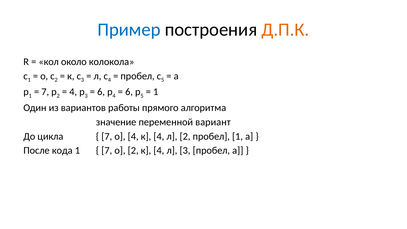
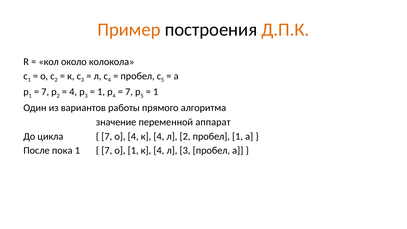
Пример colour: blue -> orange
6 at (101, 92): 6 -> 1
6 at (129, 92): 6 -> 7
вариант: вариант -> аппарат
кода: кода -> пока
о 2: 2 -> 1
